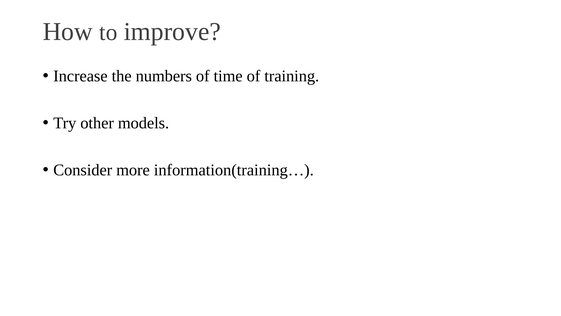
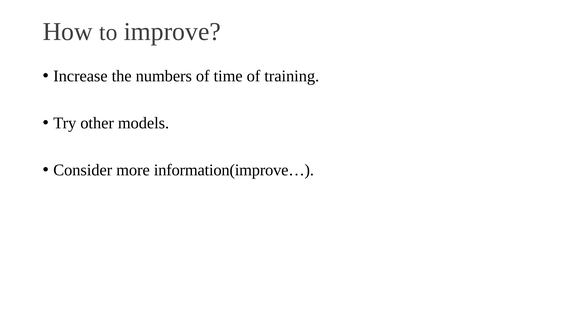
information(training…: information(training… -> information(improve…
